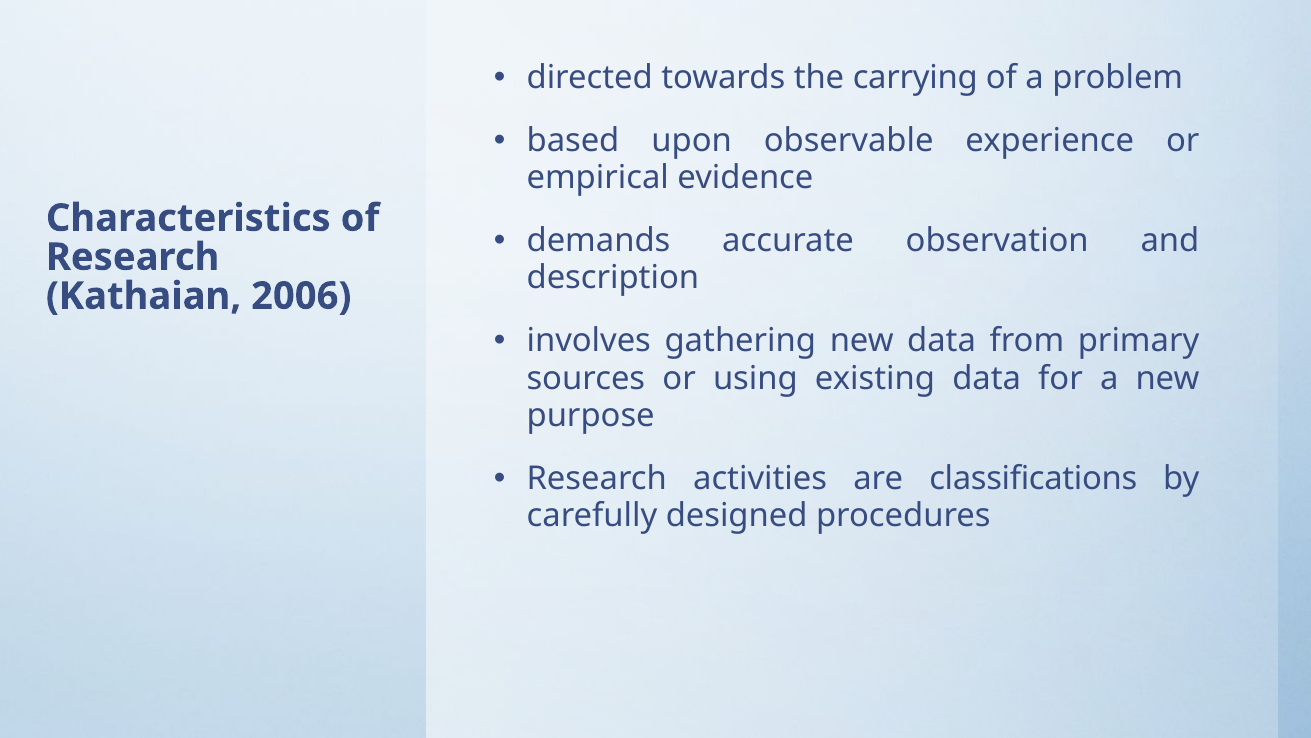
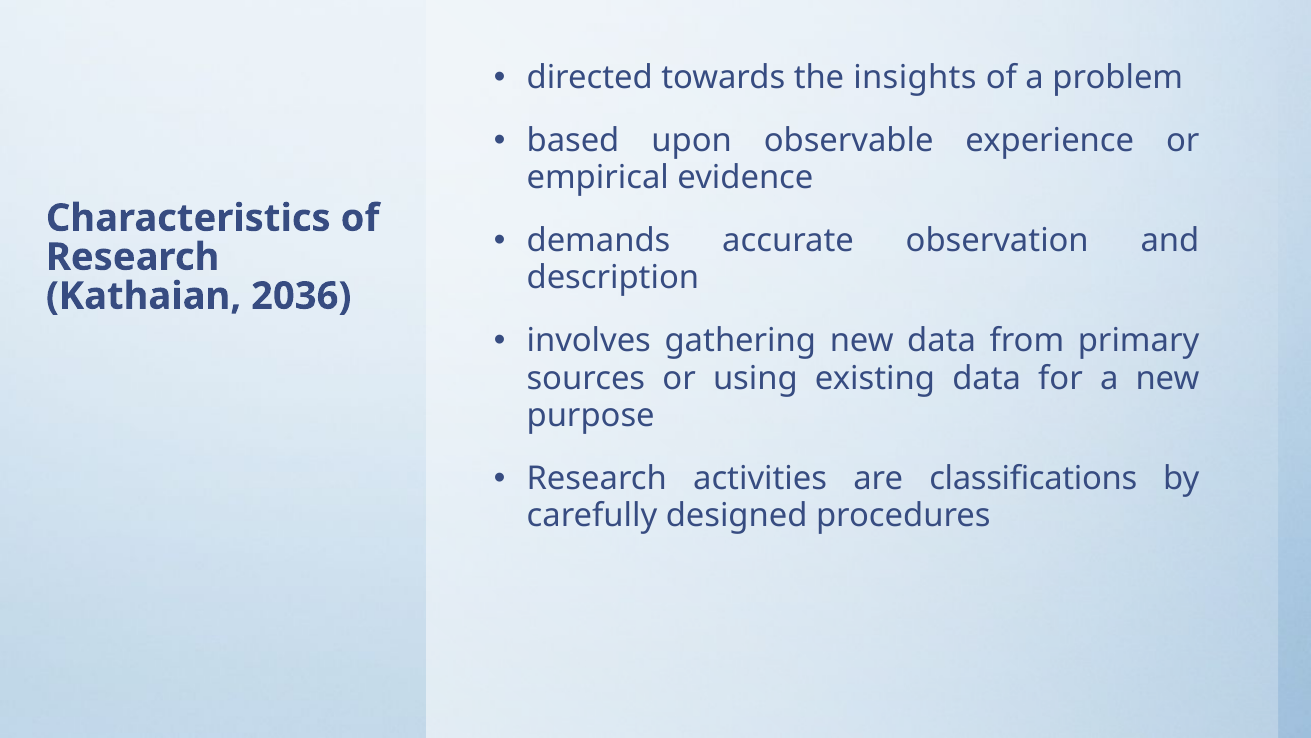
carrying: carrying -> insights
2006: 2006 -> 2036
